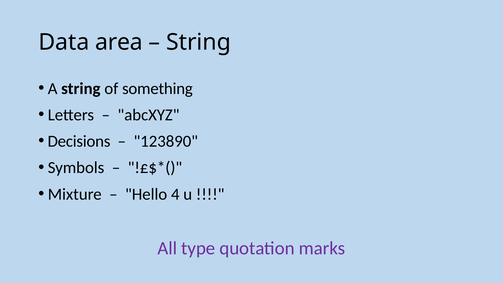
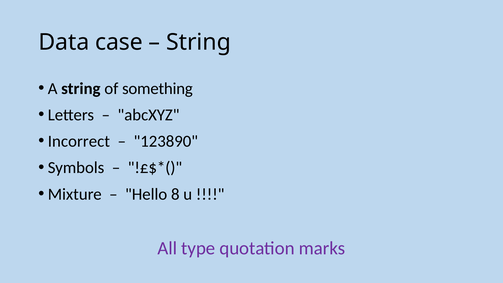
area: area -> case
Decisions: Decisions -> Incorrect
4: 4 -> 8
